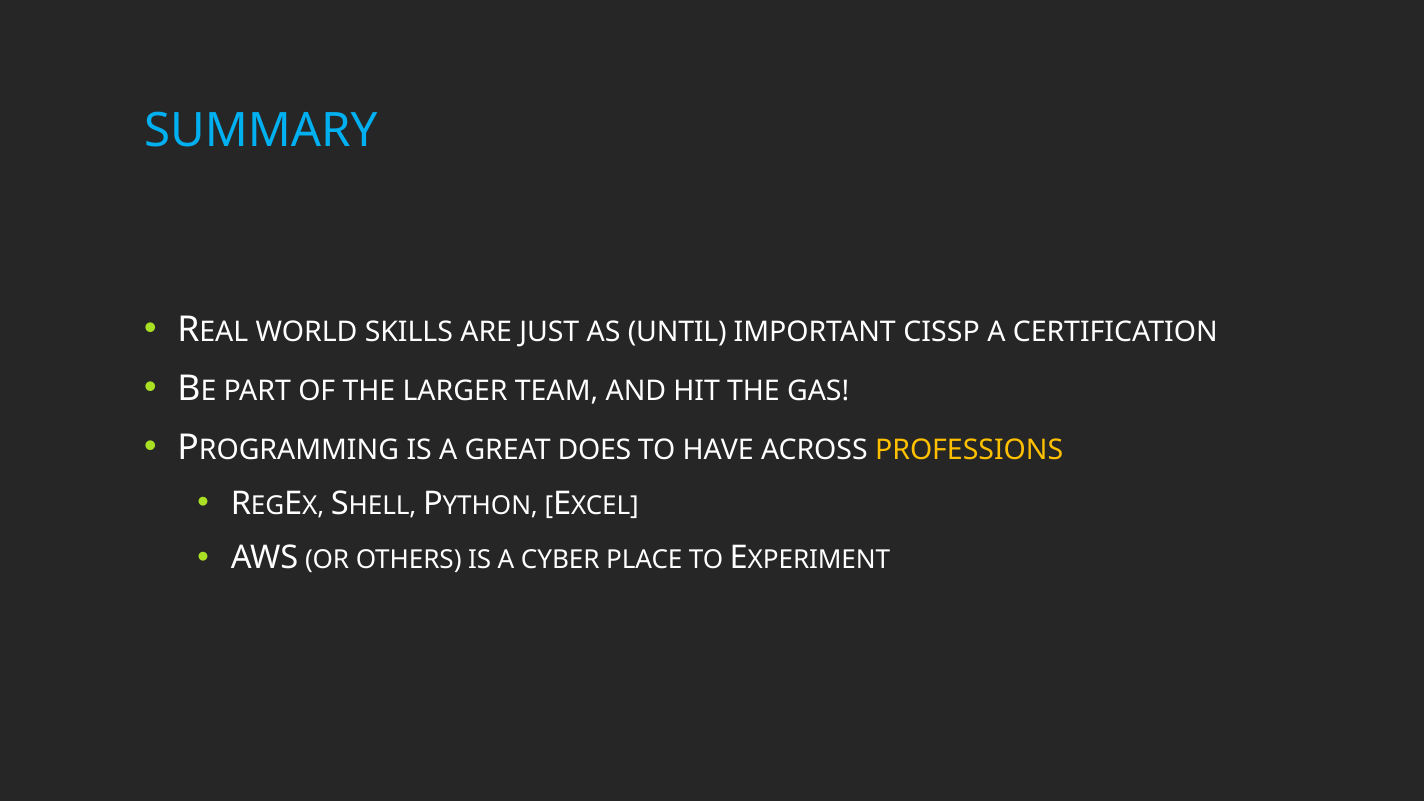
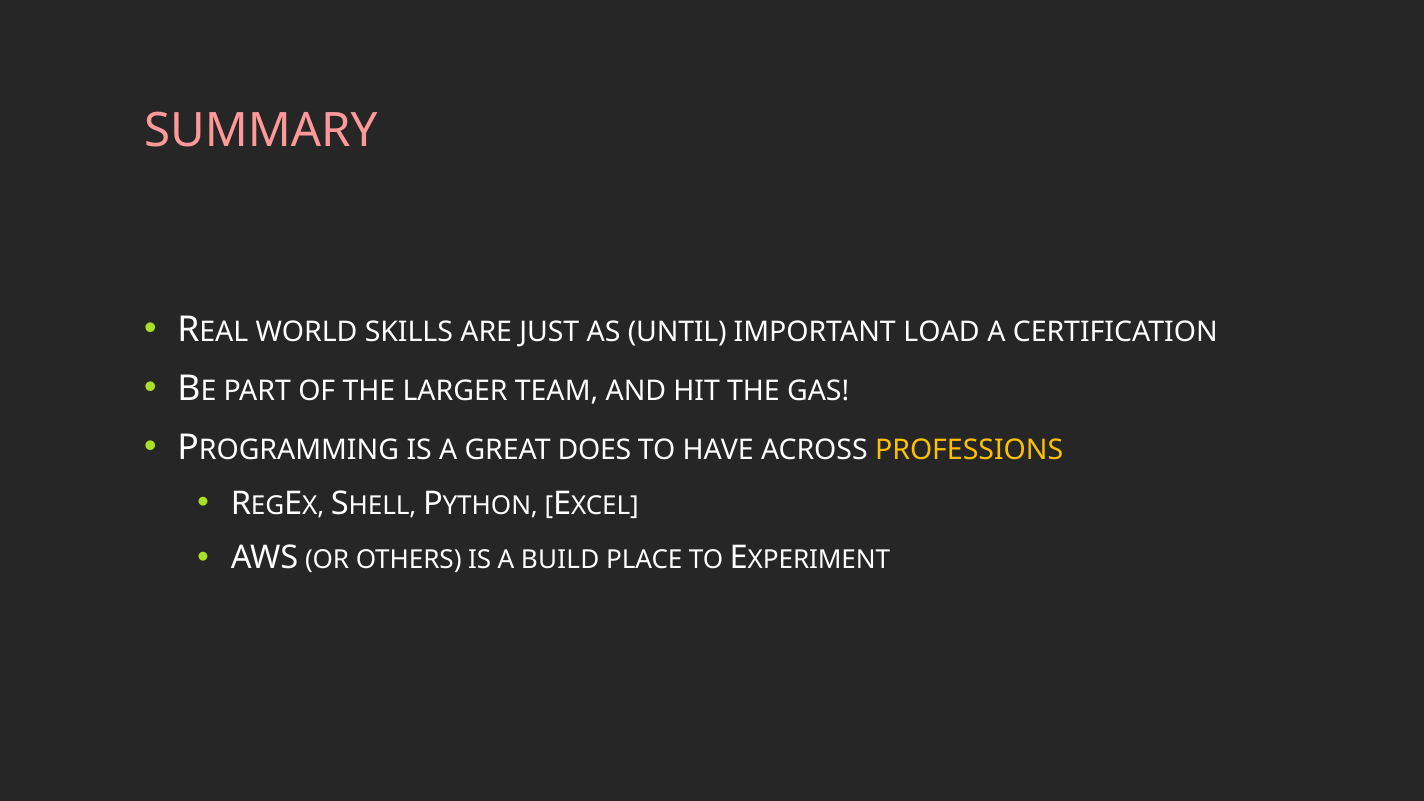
SUMMARY colour: light blue -> pink
CISSP: CISSP -> LOAD
CYBER: CYBER -> BUILD
